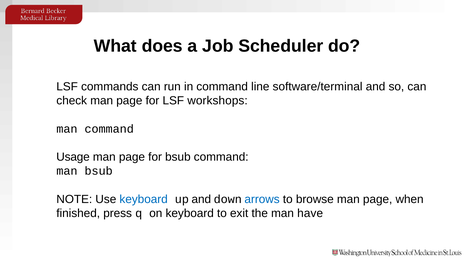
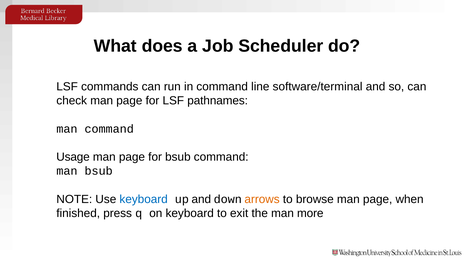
workshops: workshops -> pathnames
arrows colour: blue -> orange
have: have -> more
